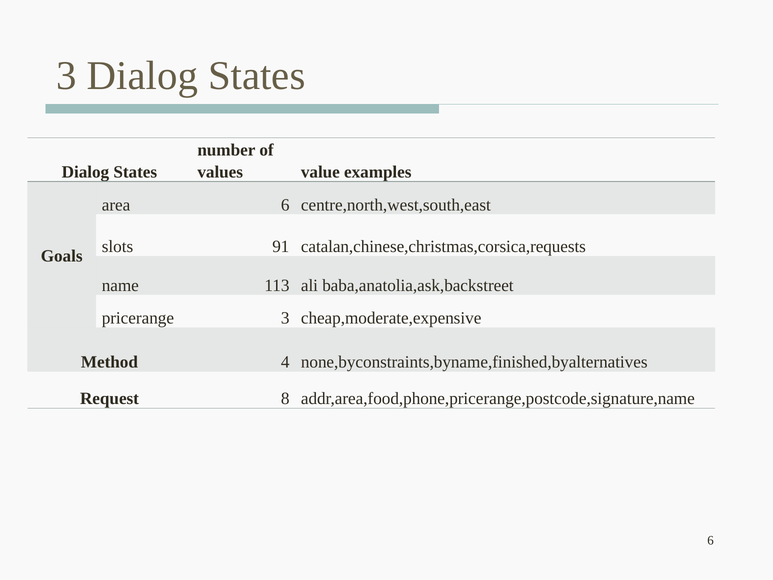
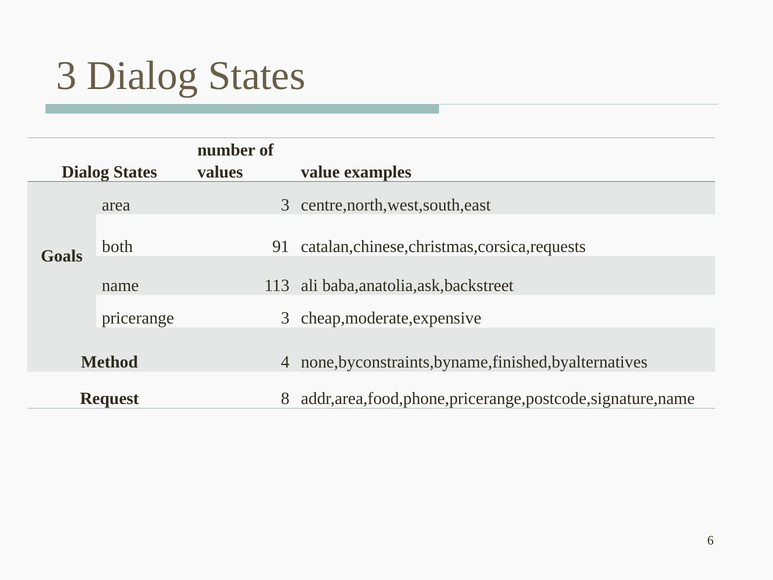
area 6: 6 -> 3
slots: slots -> both
